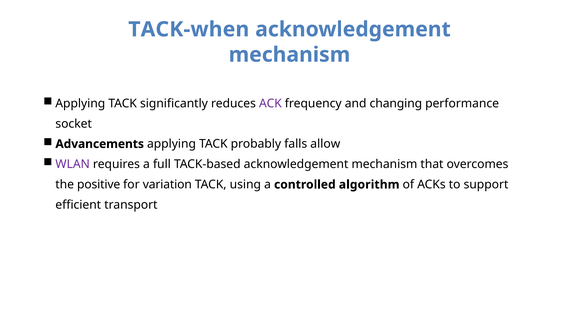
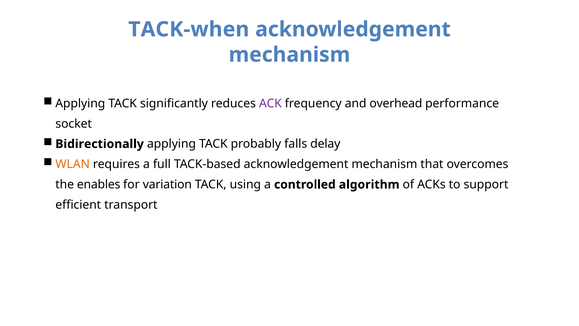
changing: changing -> overhead
Advancements: Advancements -> Bidirectionally
allow: allow -> delay
WLAN colour: purple -> orange
positive: positive -> enables
